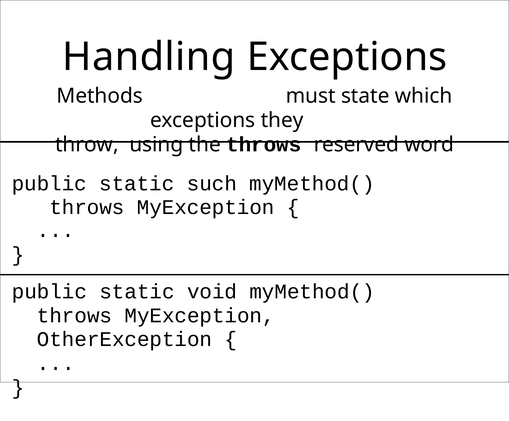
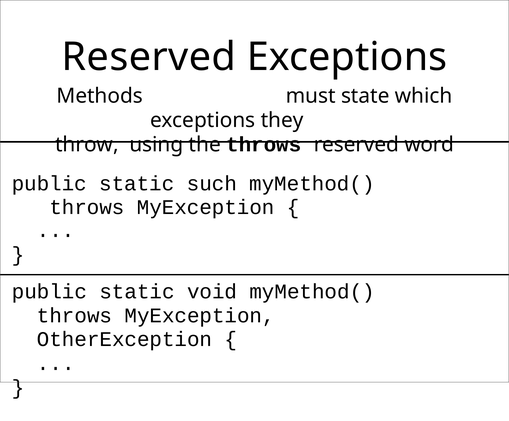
Handling at (149, 57): Handling -> Reserved
